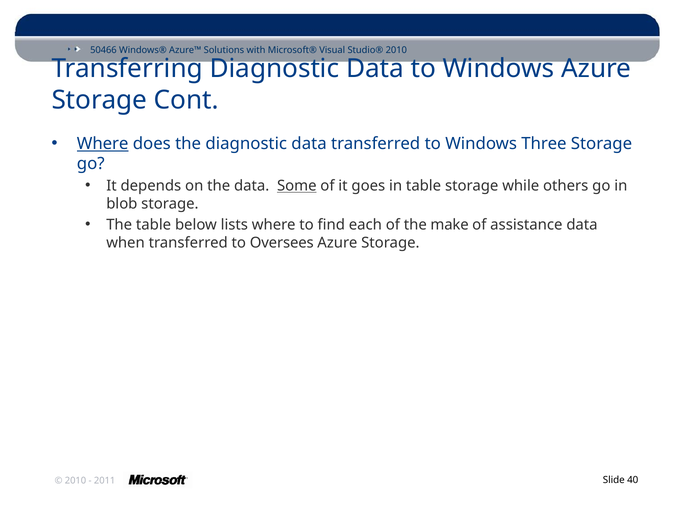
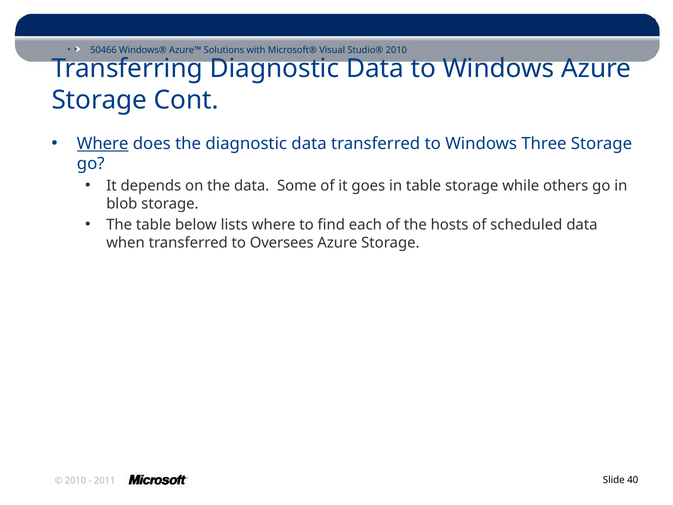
Some underline: present -> none
make: make -> hosts
assistance: assistance -> scheduled
